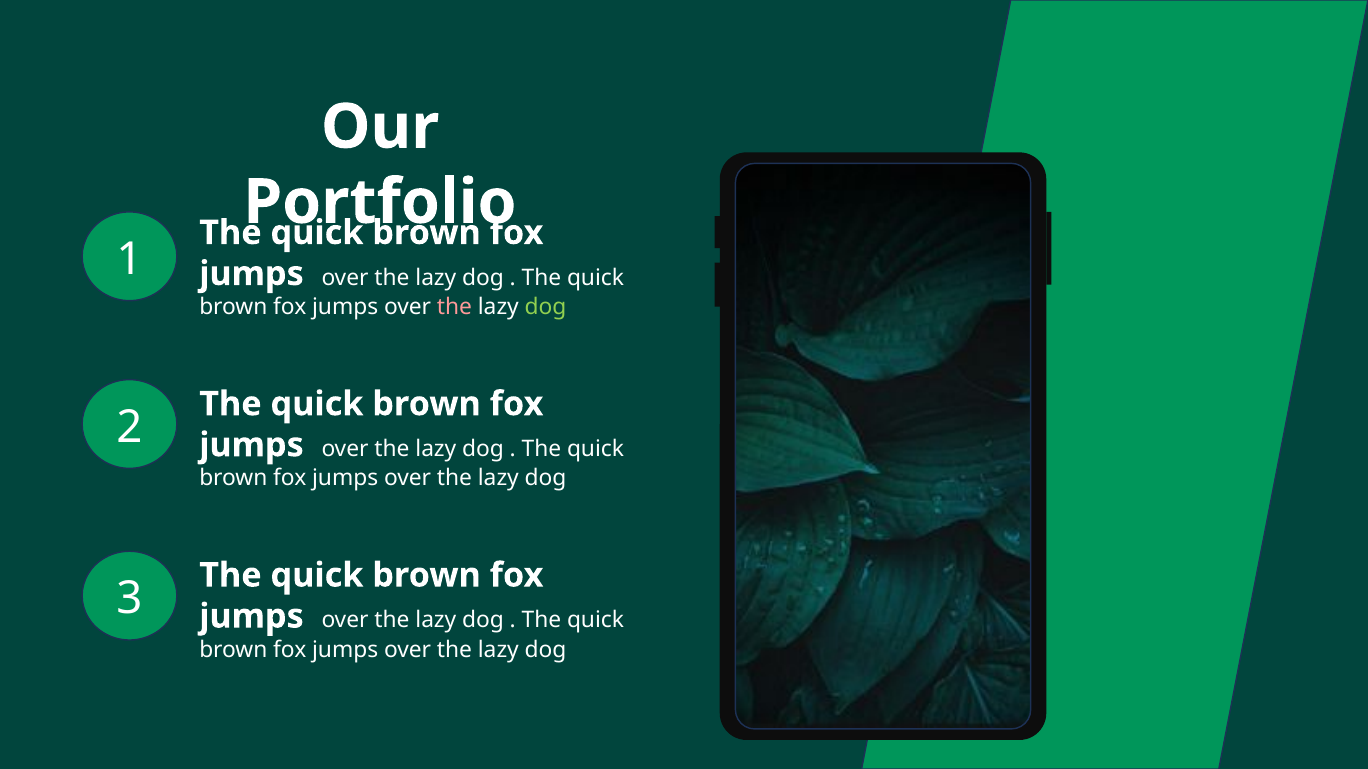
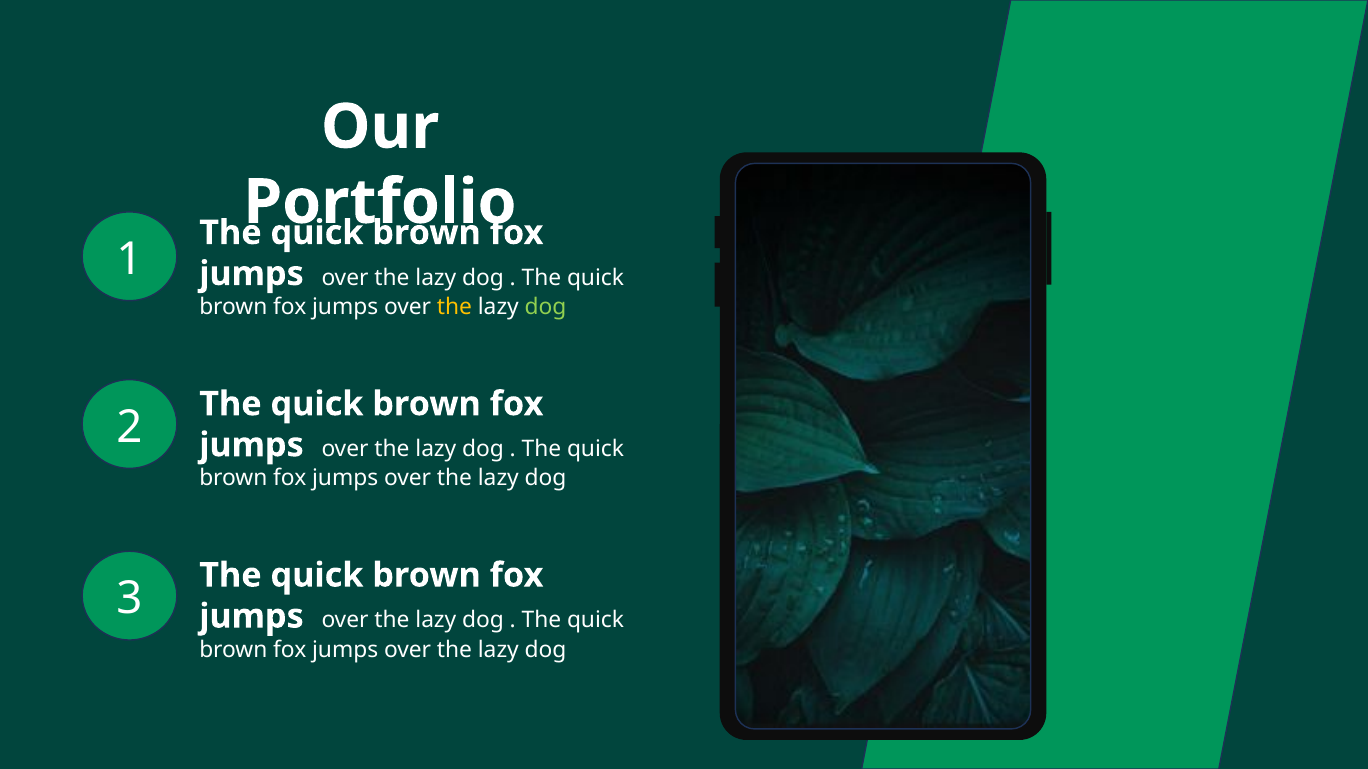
the at (454, 307) colour: pink -> yellow
